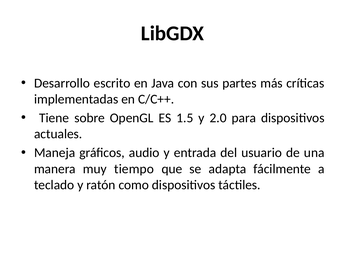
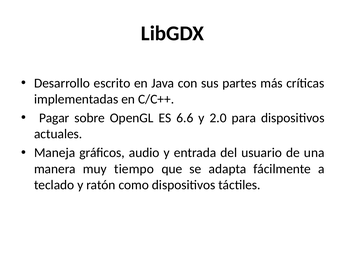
Tiene: Tiene -> Pagar
1.5: 1.5 -> 6.6
